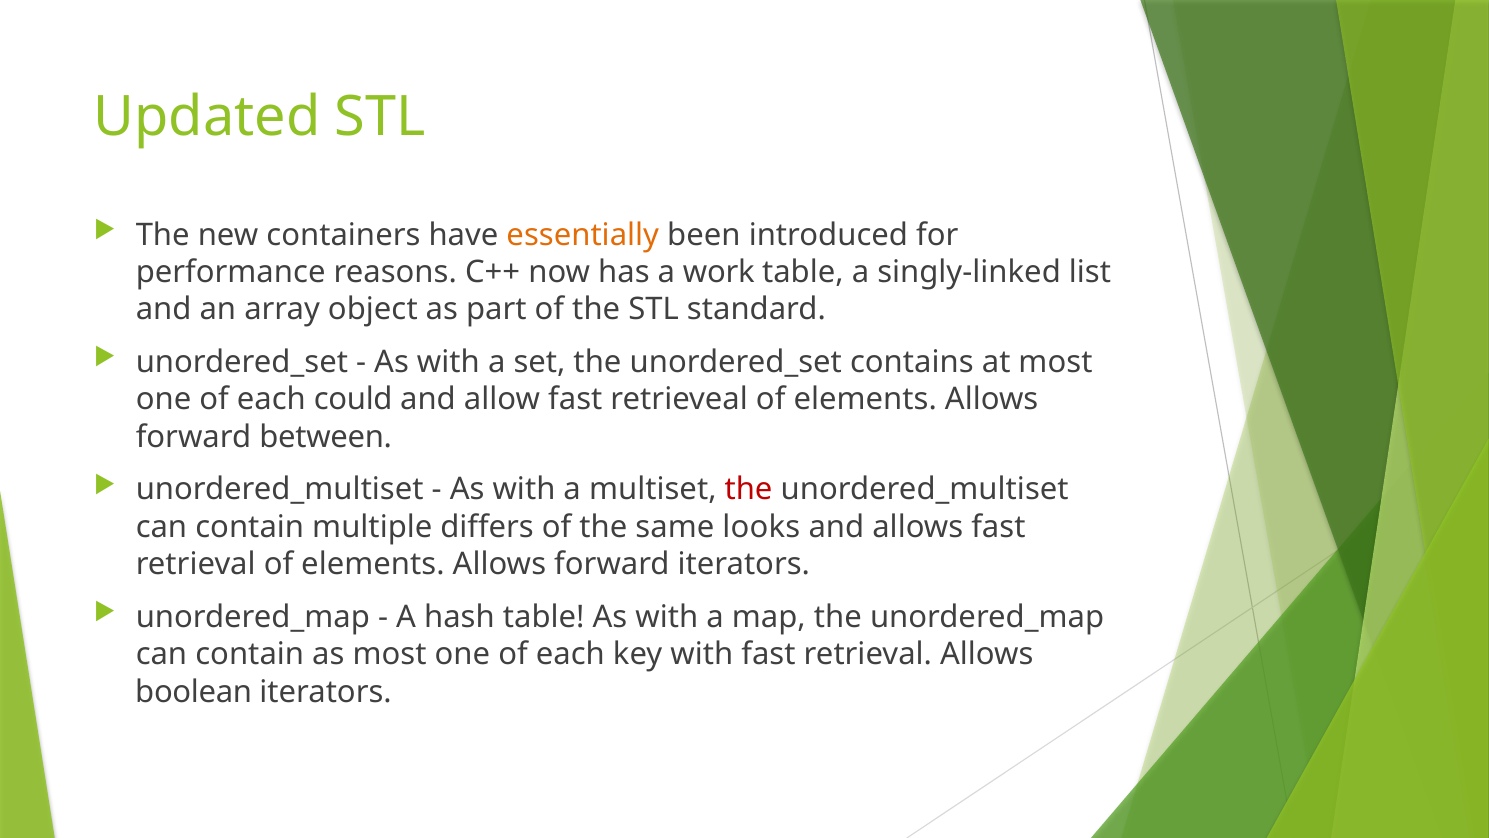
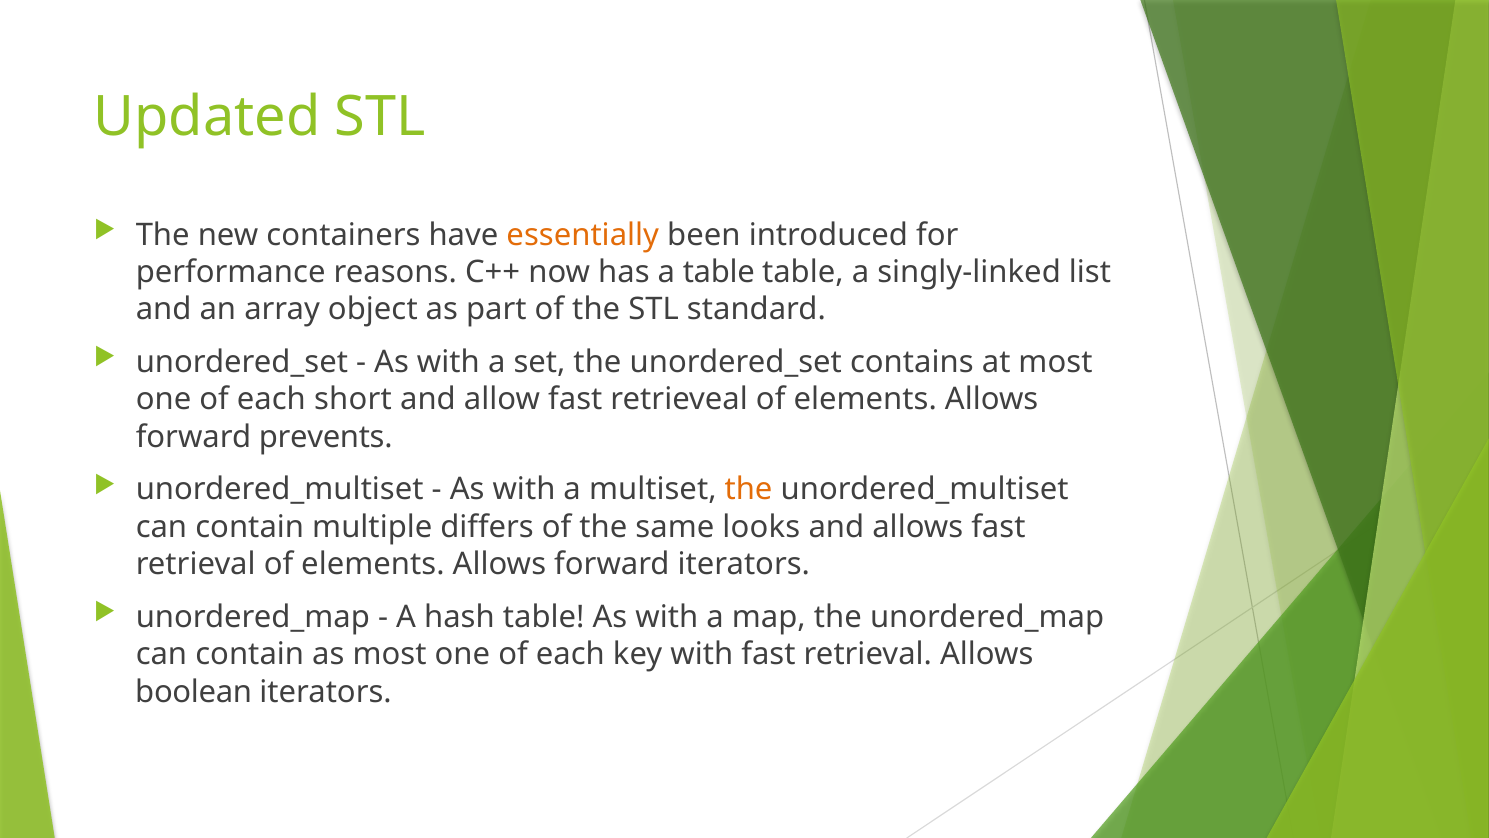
a work: work -> table
could: could -> short
between: between -> prevents
the at (749, 489) colour: red -> orange
